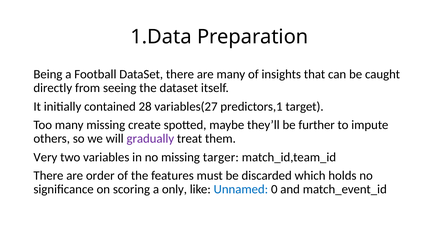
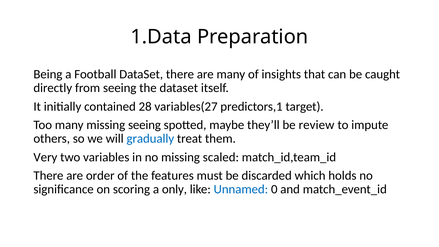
missing create: create -> seeing
further: further -> review
gradually colour: purple -> blue
targer: targer -> scaled
